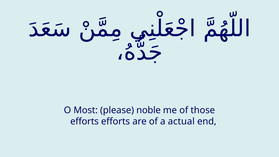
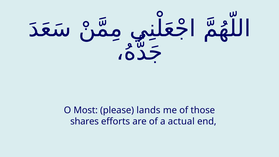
noble: noble -> lands
efforts at (85, 121): efforts -> shares
